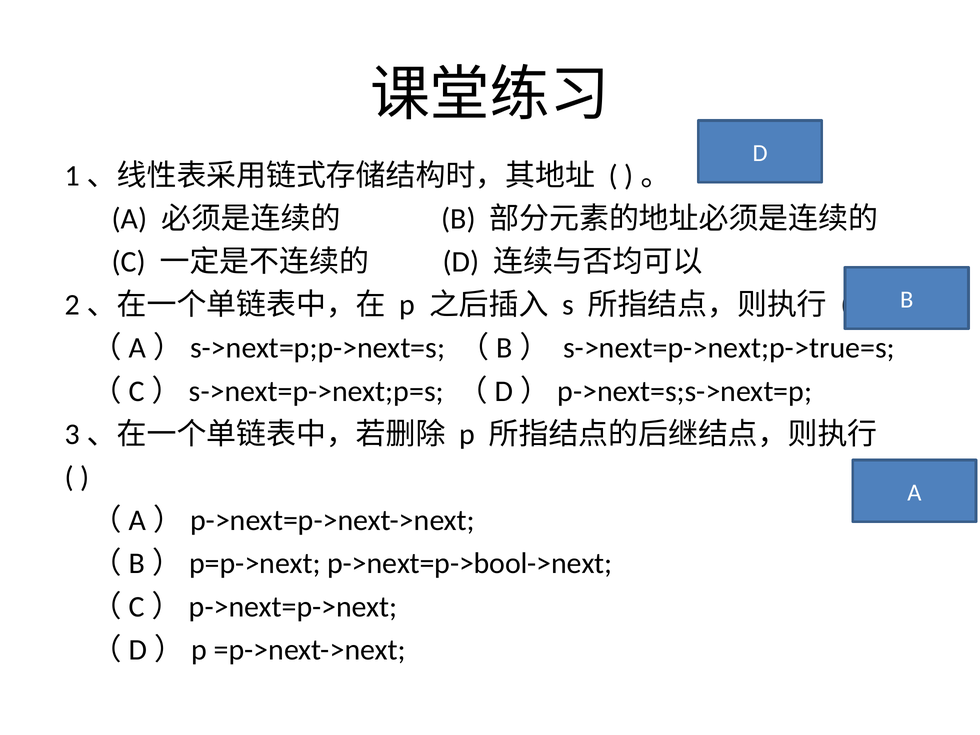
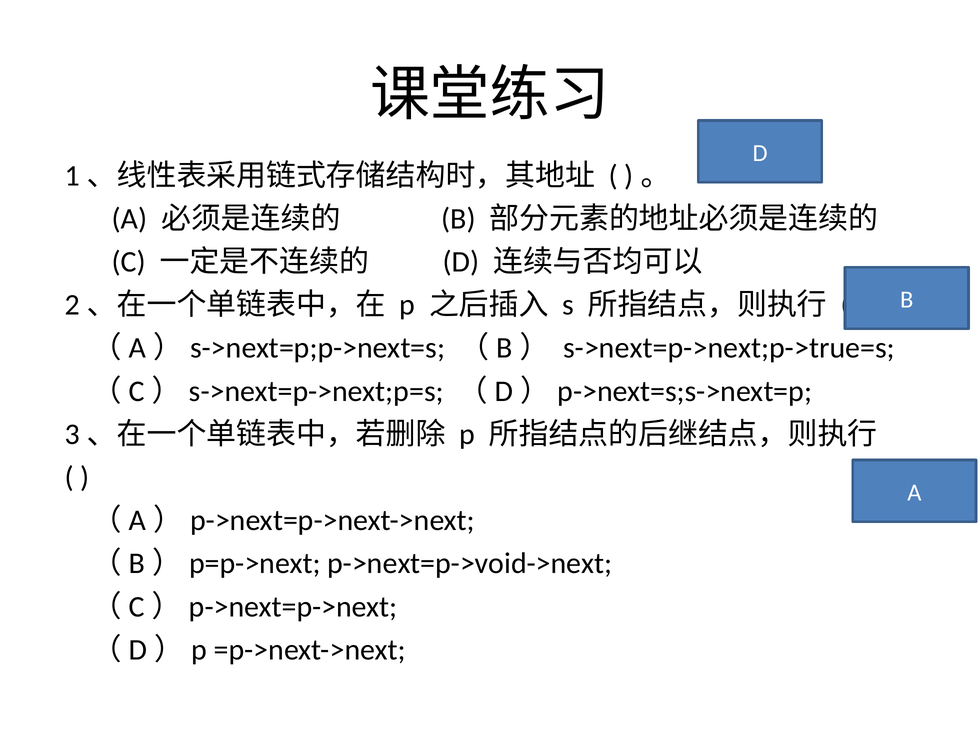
p->next=p->bool->next: p->next=p->bool->next -> p->next=p->void->next
